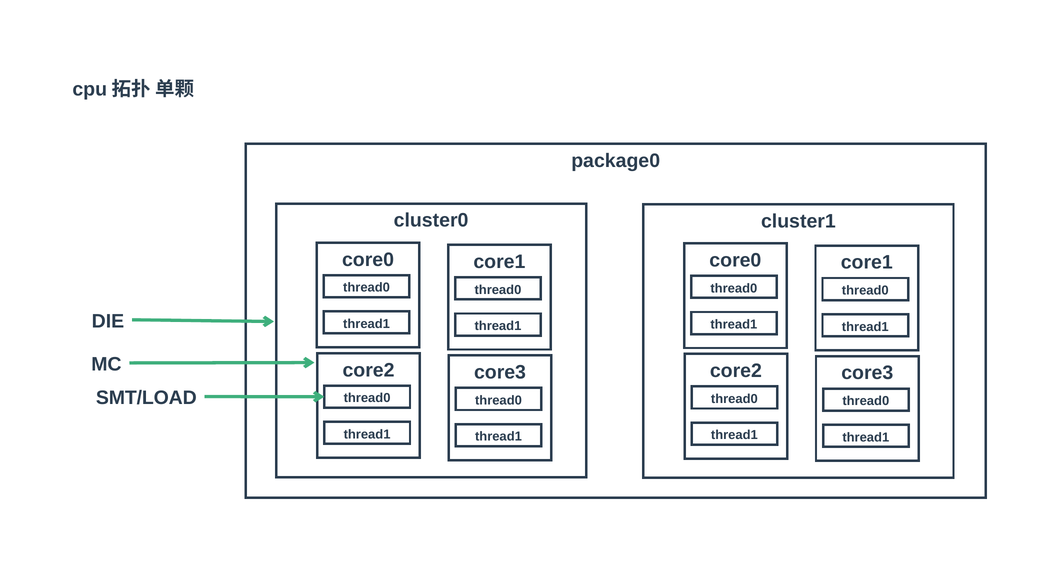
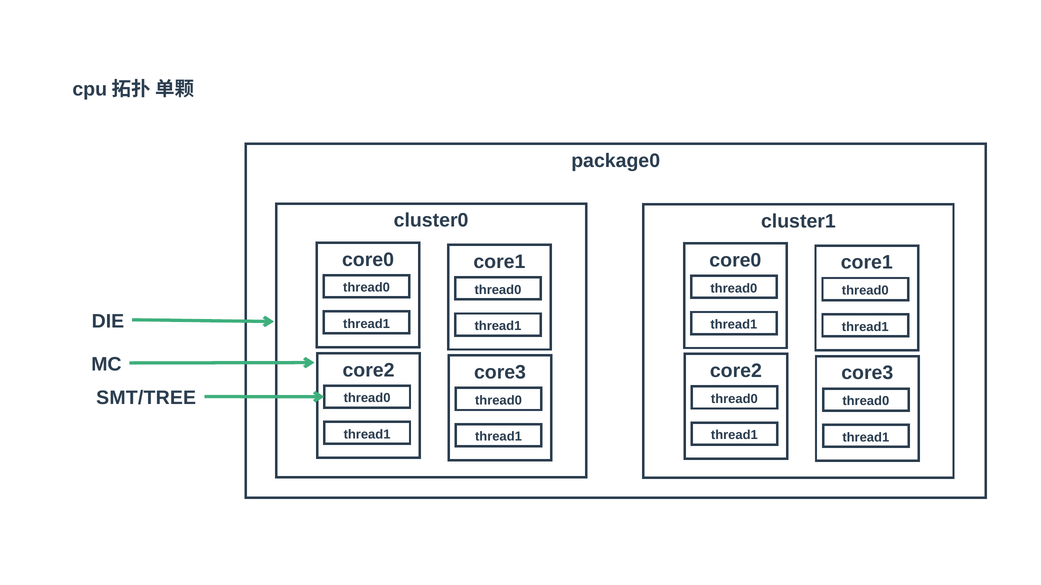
SMT/LOAD: SMT/LOAD -> SMT/TREE
